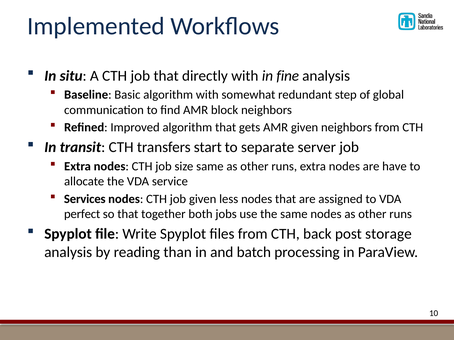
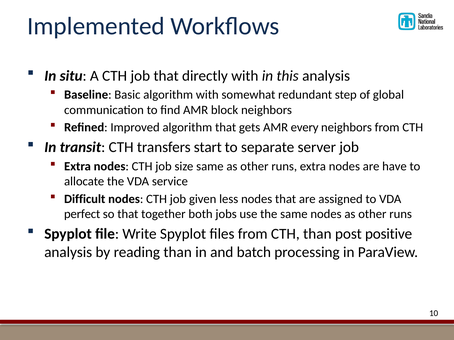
fine: fine -> this
AMR given: given -> every
Services: Services -> Difficult
CTH back: back -> than
storage: storage -> positive
